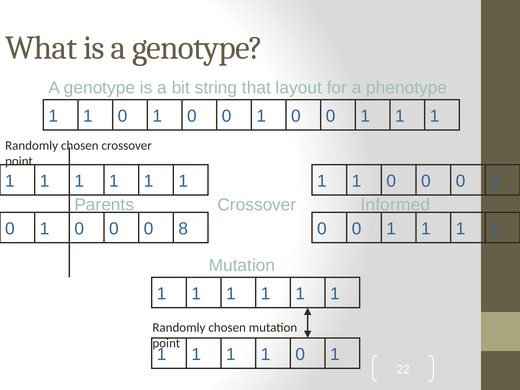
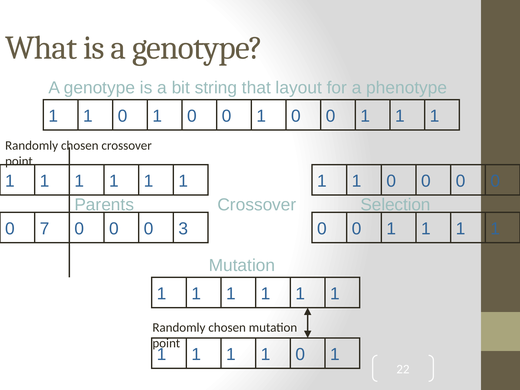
Informed: Informed -> Selection
1 at (45, 229): 1 -> 7
8: 8 -> 3
